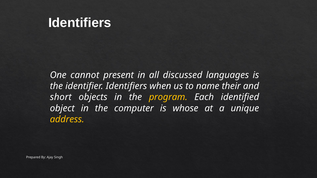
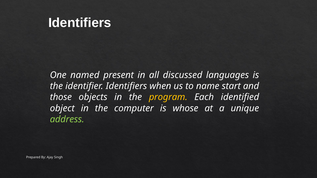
cannot: cannot -> named
their: their -> start
short: short -> those
address colour: yellow -> light green
